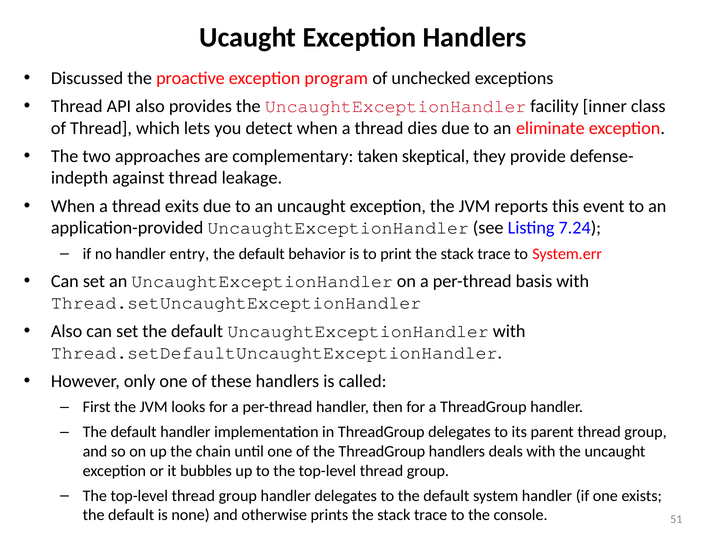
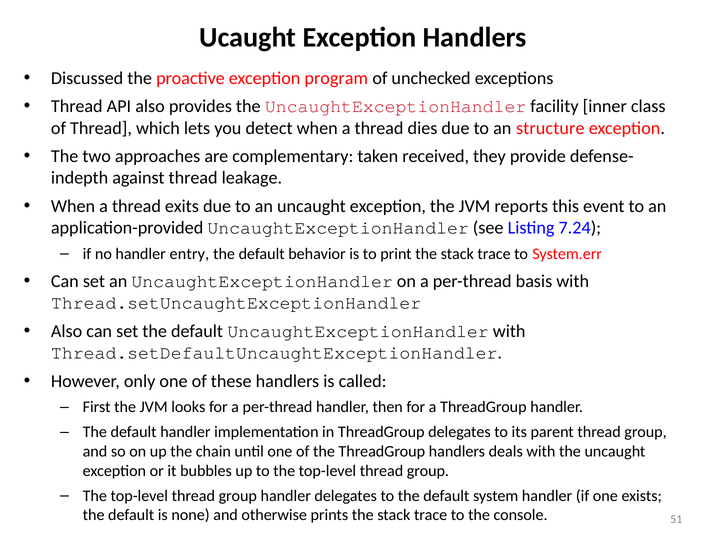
eliminate: eliminate -> structure
skeptical: skeptical -> received
